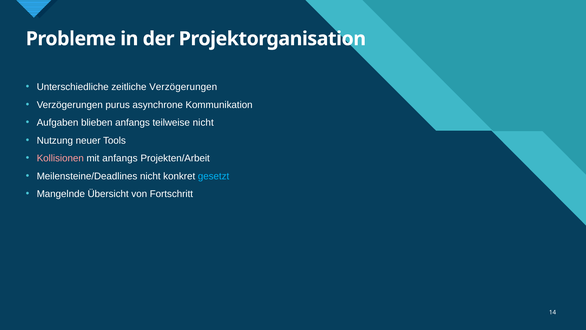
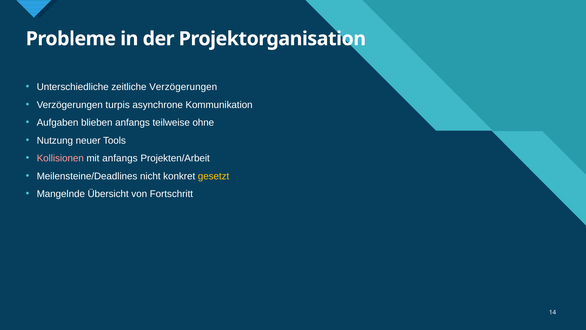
purus: purus -> turpis
teilweise nicht: nicht -> ohne
gesetzt colour: light blue -> yellow
